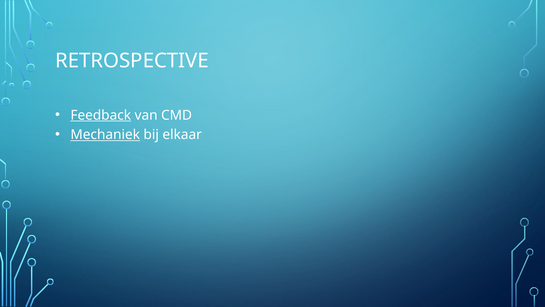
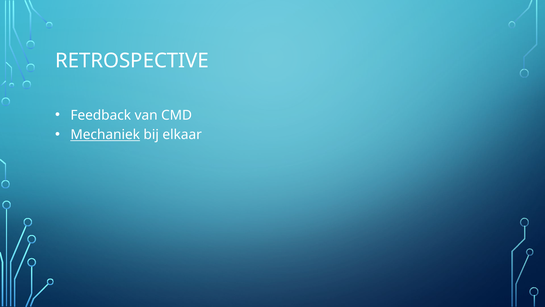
Feedback underline: present -> none
